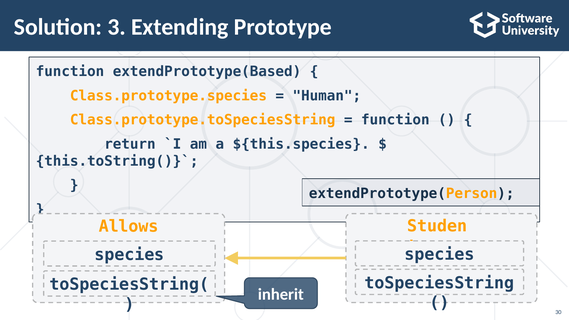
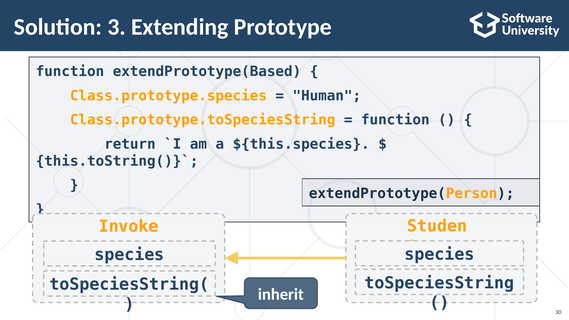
Allows: Allows -> Invoke
